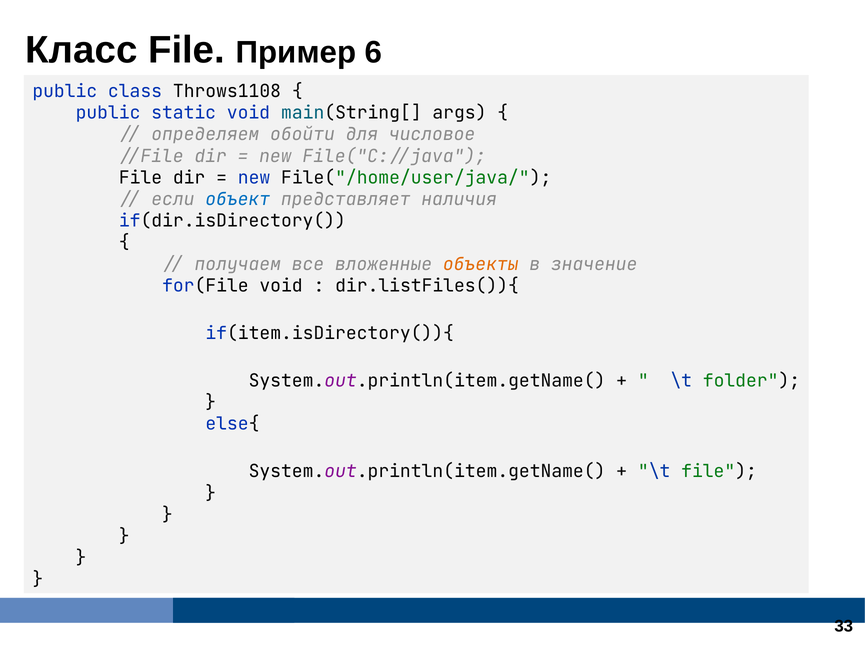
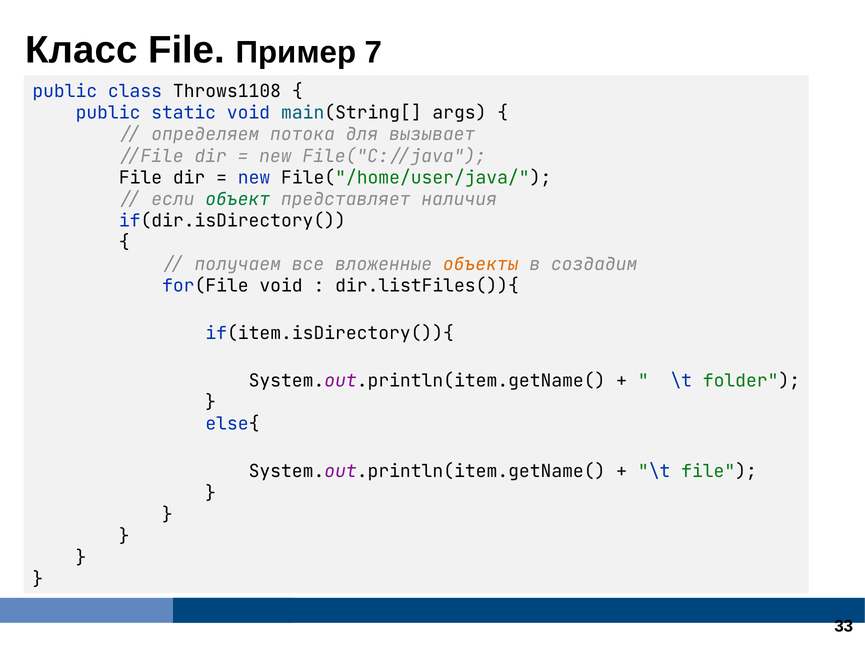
6: 6 -> 7
обойти: обойти -> потока
числовое: числовое -> вызывает
объект colour: blue -> green
значение: значение -> создадим
